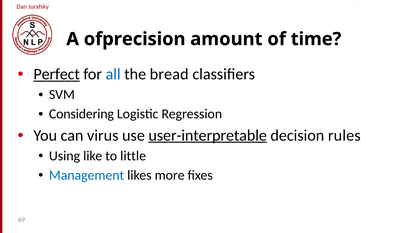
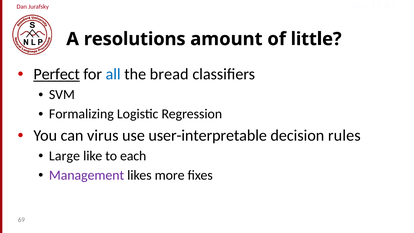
ofprecision: ofprecision -> resolutions
time: time -> little
Considering: Considering -> Formalizing
user-interpretable underline: present -> none
Using: Using -> Large
little: little -> each
Management colour: blue -> purple
